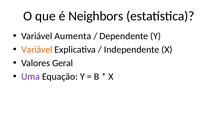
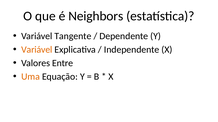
Aumenta: Aumenta -> Tangente
Geral: Geral -> Entre
Uma colour: purple -> orange
